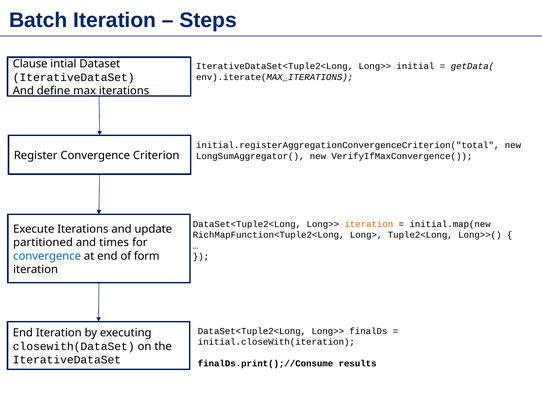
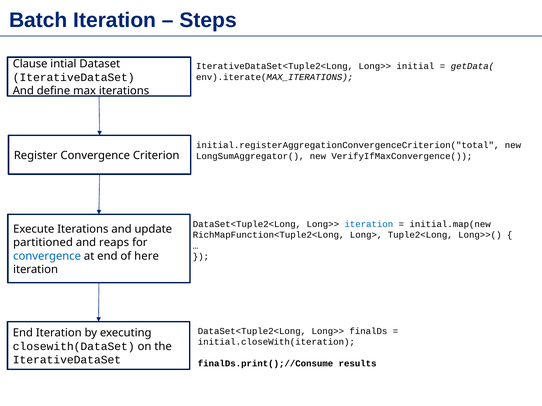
iteration at (369, 224) colour: orange -> blue
times: times -> reaps
form: form -> here
